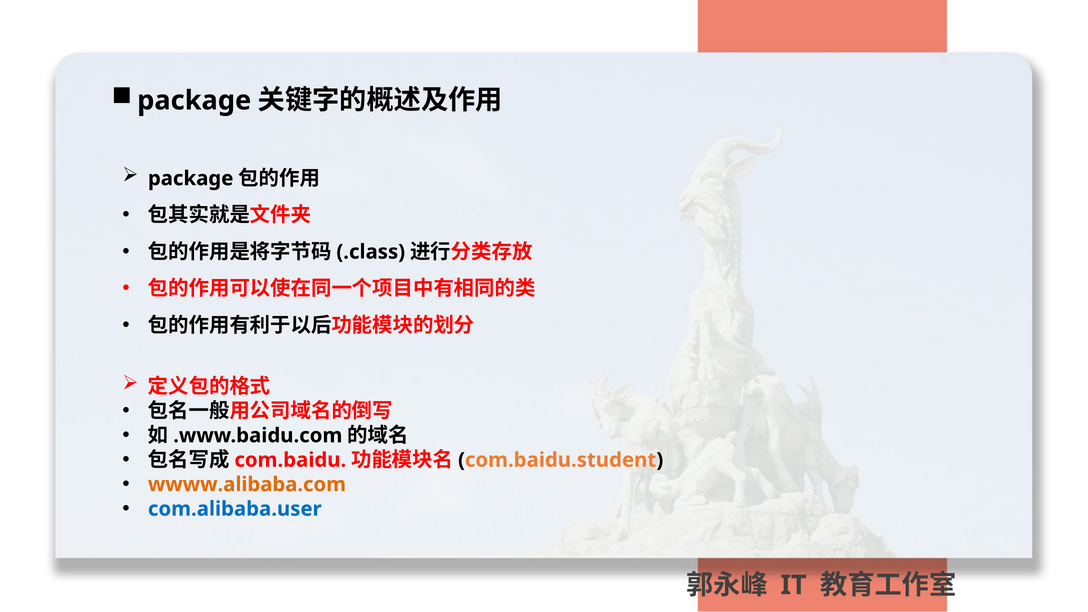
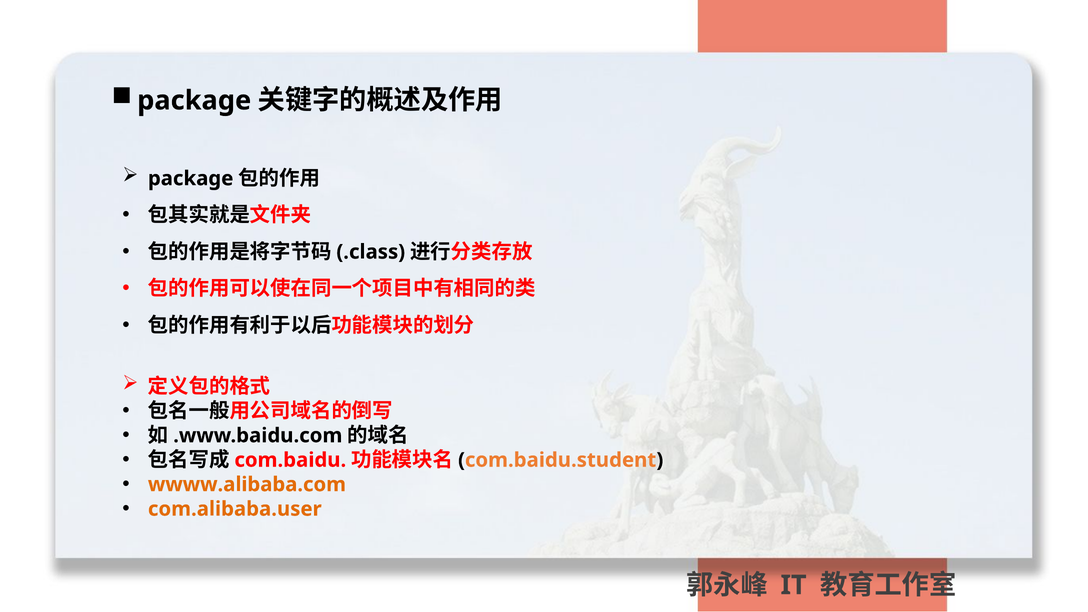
com.alibaba.user colour: blue -> orange
